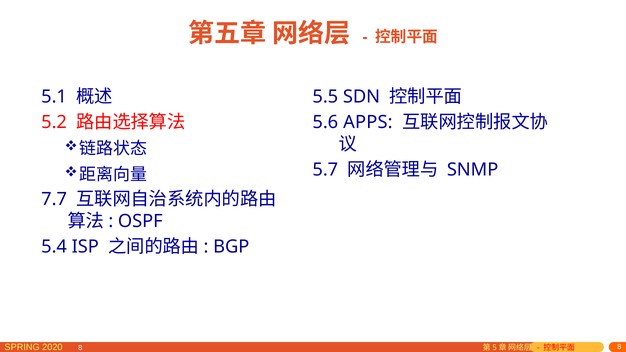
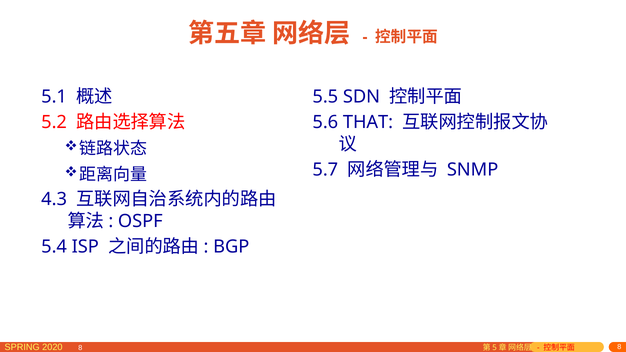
APPS: APPS -> THAT
7.7: 7.7 -> 4.3
